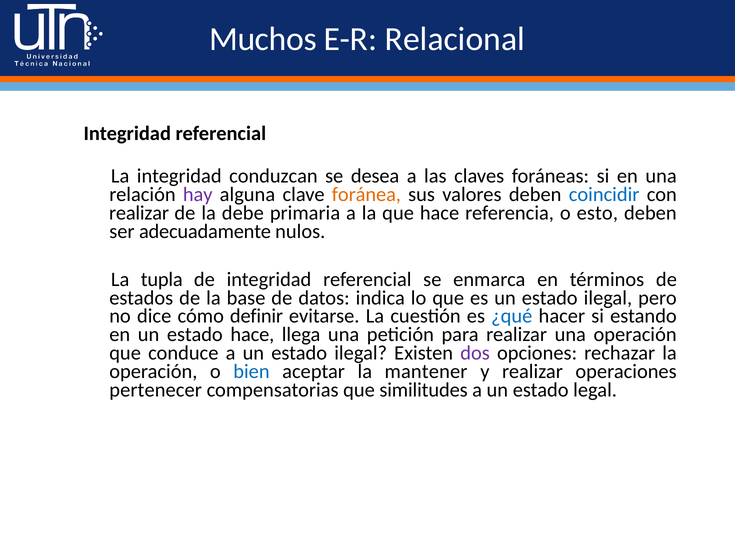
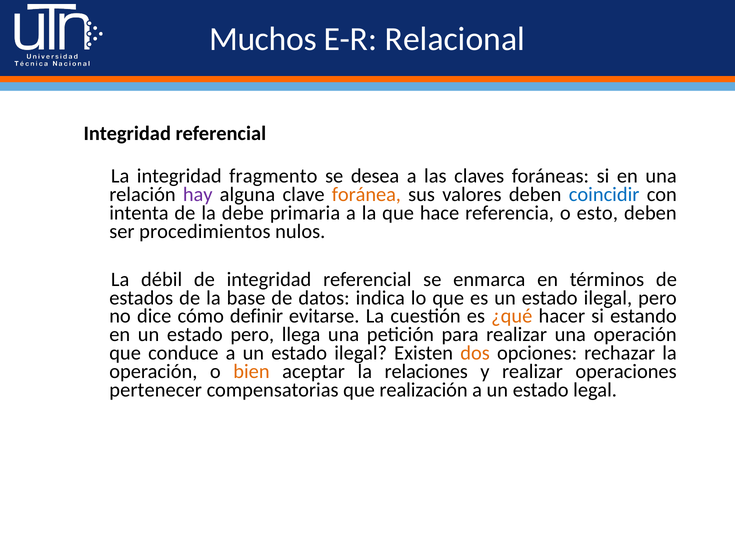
conduzcan: conduzcan -> fragmento
realizar at (139, 213): realizar -> intenta
adecuadamente: adecuadamente -> procedimientos
tupla: tupla -> débil
¿qué colour: blue -> orange
estado hace: hace -> pero
dos colour: purple -> orange
bien colour: blue -> orange
mantener: mantener -> relaciones
similitudes: similitudes -> realización
